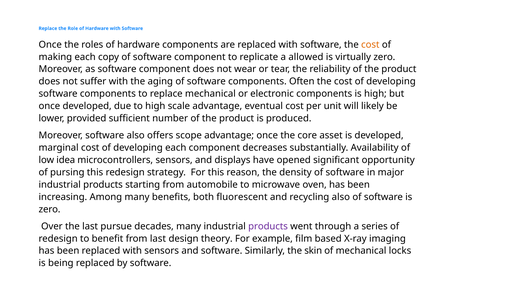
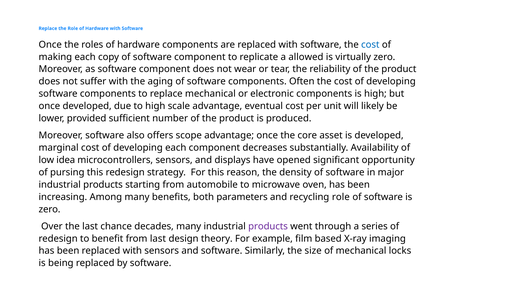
cost at (370, 45) colour: orange -> blue
fluorescent: fluorescent -> parameters
recycling also: also -> role
pursue: pursue -> chance
skin: skin -> size
